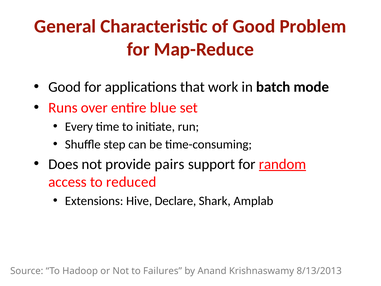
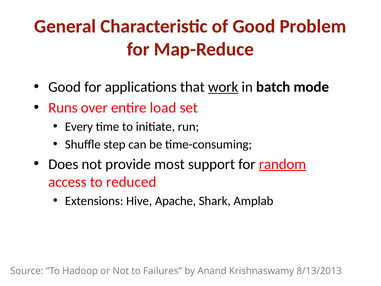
work underline: none -> present
blue: blue -> load
pairs: pairs -> most
Declare: Declare -> Apache
